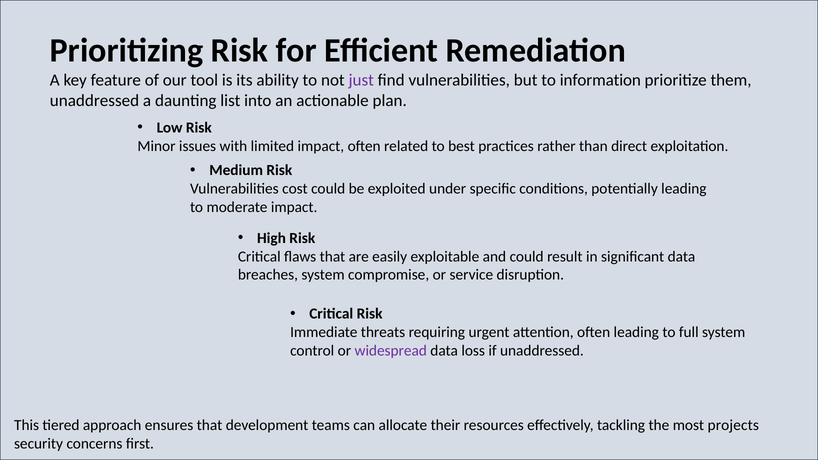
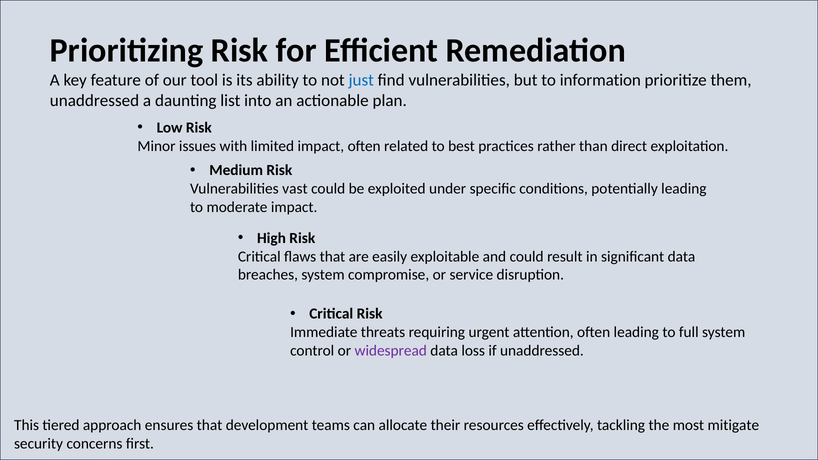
just colour: purple -> blue
cost: cost -> vast
projects: projects -> mitigate
